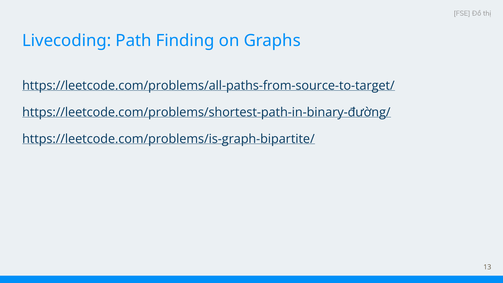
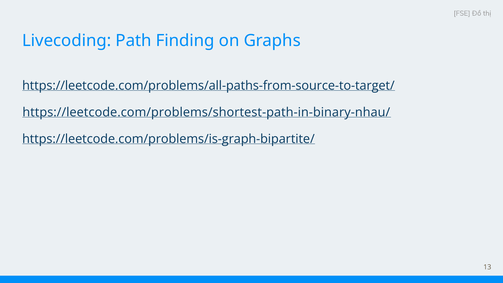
https://leetcode.com/problems/shortest-path-in-binary-đường/: https://leetcode.com/problems/shortest-path-in-binary-đường/ -> https://leetcode.com/problems/shortest-path-in-binary-nhau/
